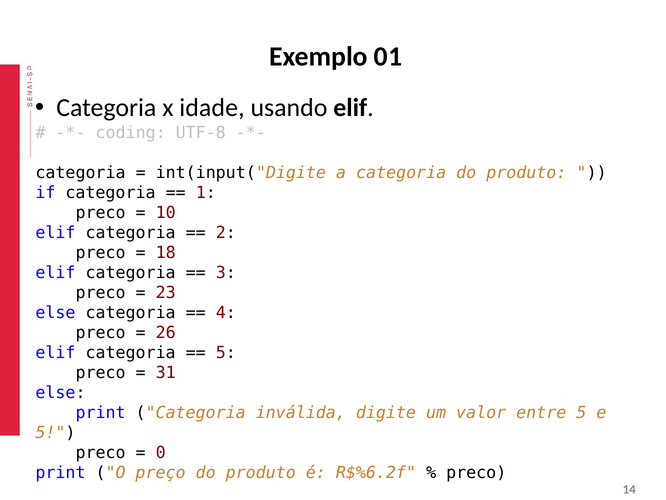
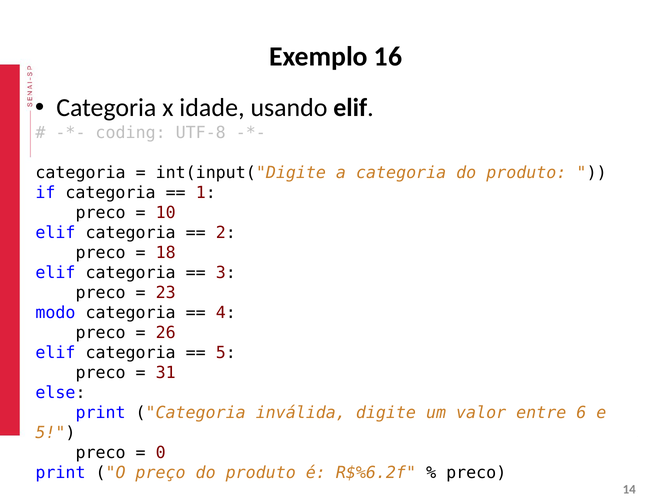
01: 01 -> 16
else at (55, 313): else -> modo
entre 5: 5 -> 6
